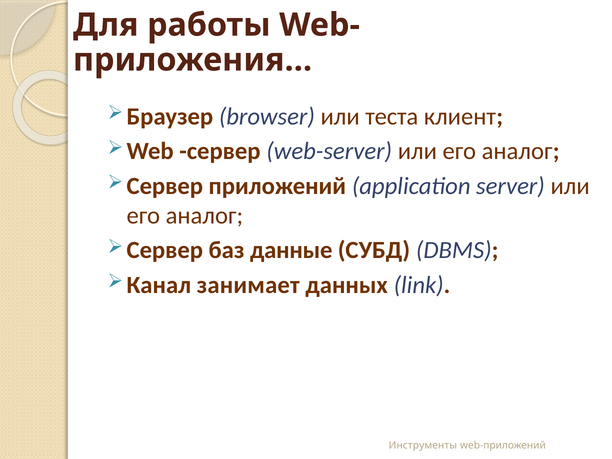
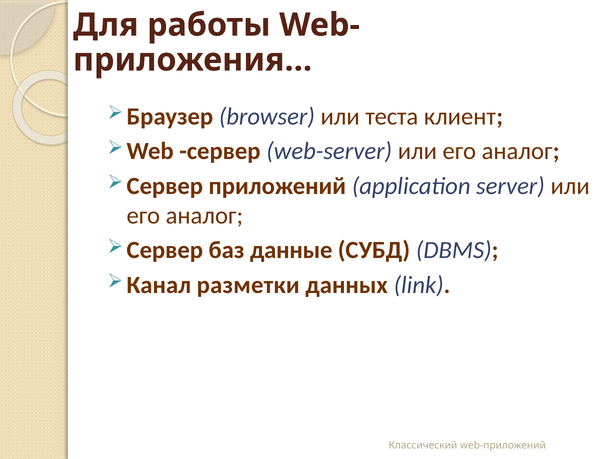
занимает: занимает -> разметки
Инструменты: Инструменты -> Классический
